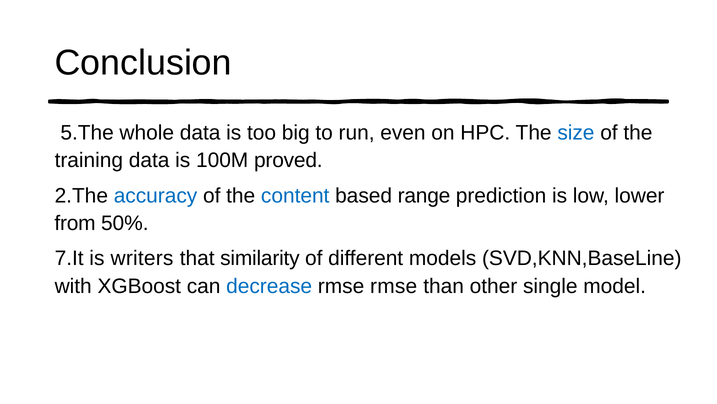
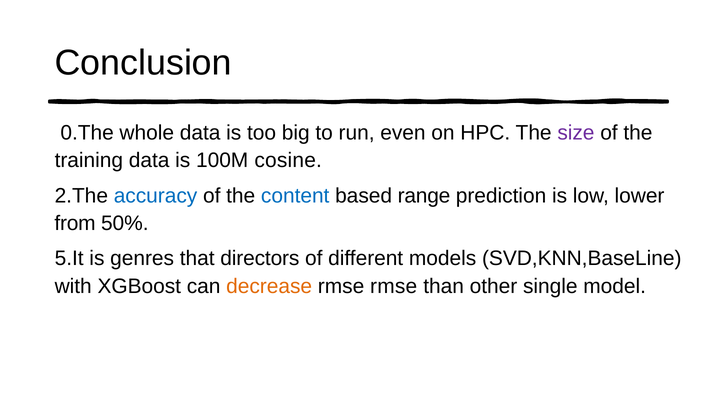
5.The: 5.The -> 0.The
size colour: blue -> purple
proved: proved -> cosine
7.It: 7.It -> 5.It
writers: writers -> genres
similarity: similarity -> directors
decrease colour: blue -> orange
